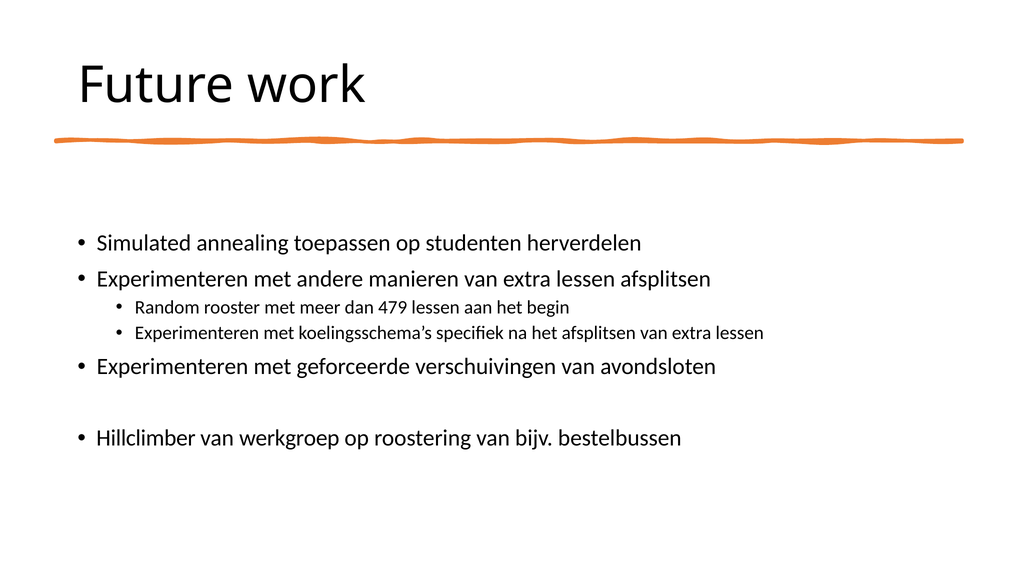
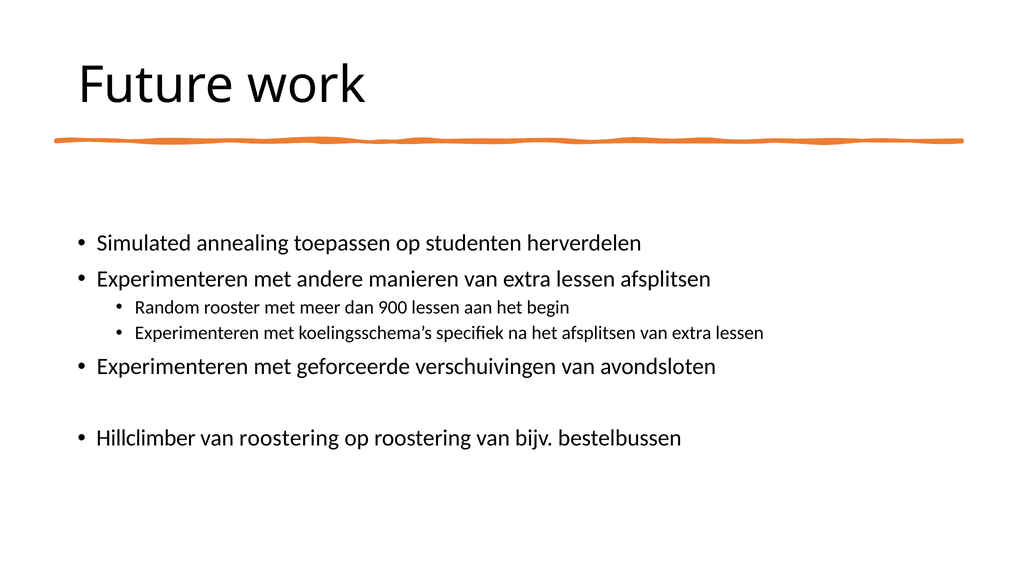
479: 479 -> 900
van werkgroep: werkgroep -> roostering
